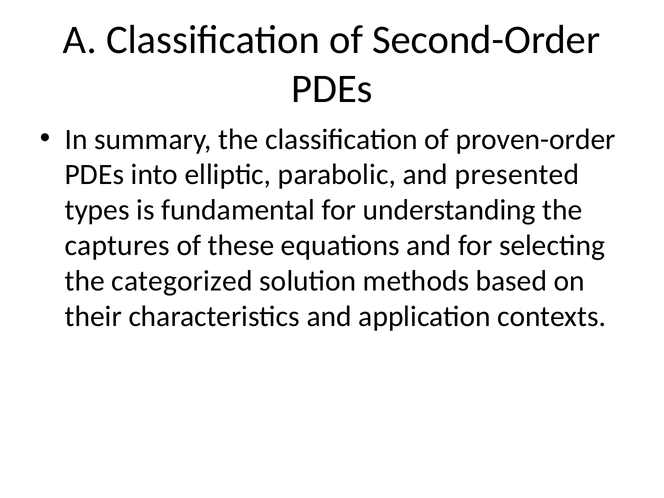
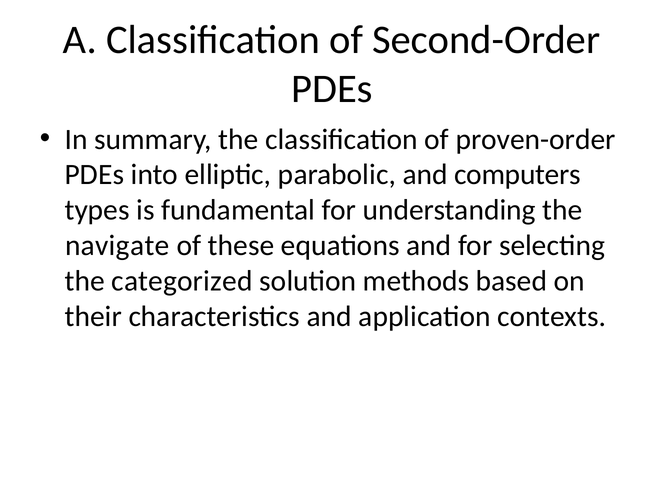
presented: presented -> computers
captures: captures -> navigate
